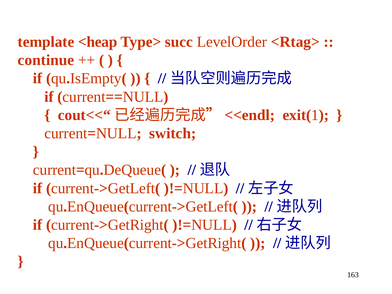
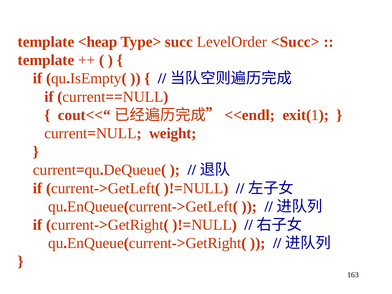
<Rtag>: <Rtag> -> <Succ>
continue at (46, 60): continue -> template
switch: switch -> weight
